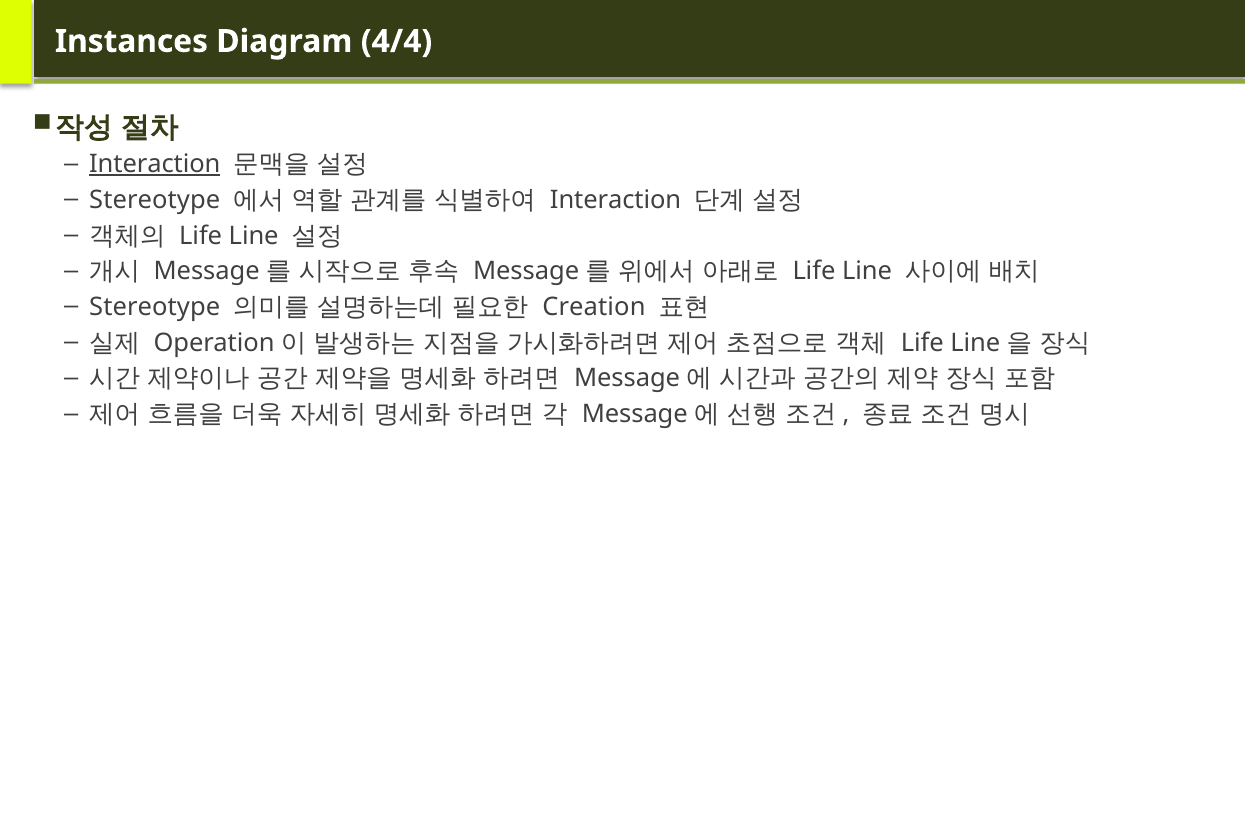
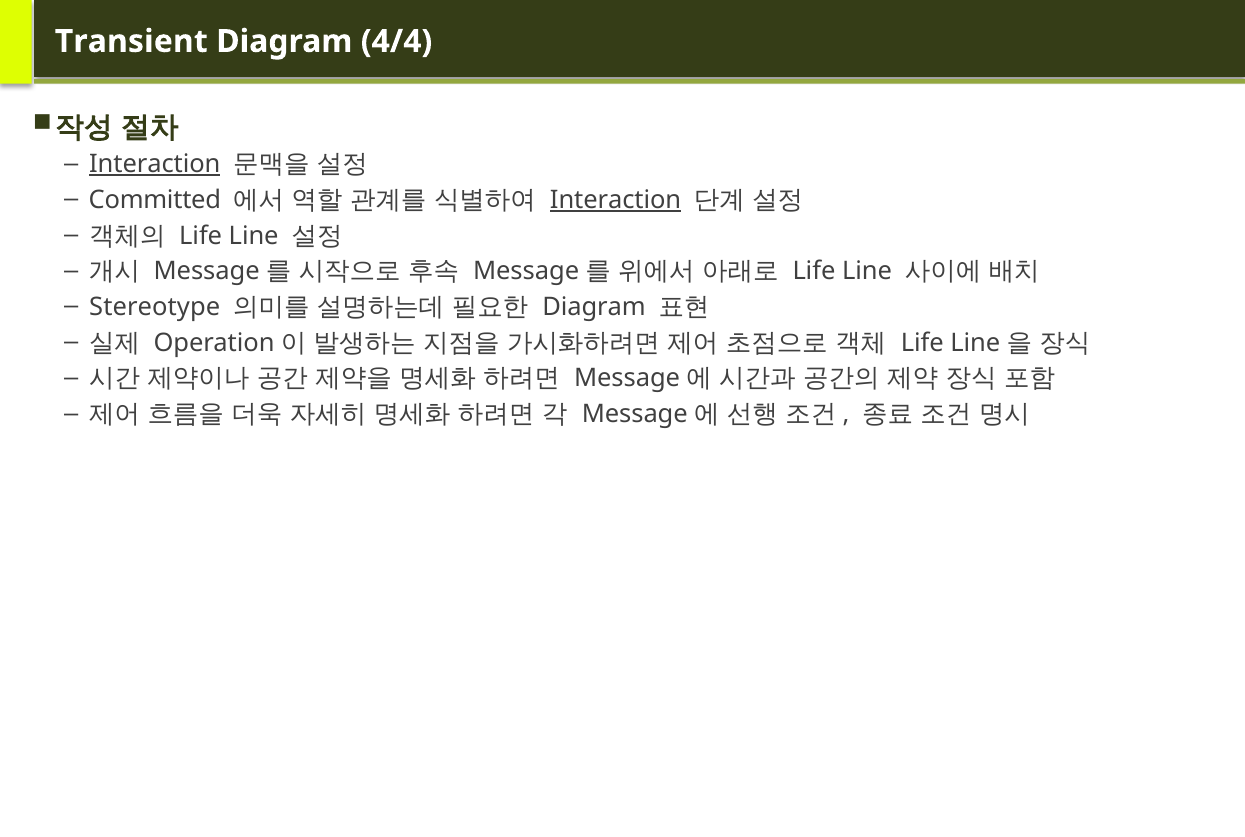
Instances: Instances -> Transient
Stereotype at (155, 200): Stereotype -> Committed
Interaction at (616, 200) underline: none -> present
Creation at (594, 307): Creation -> Diagram
